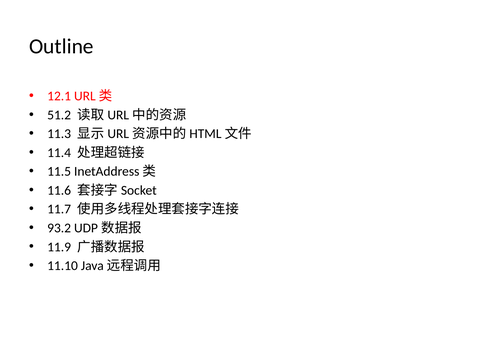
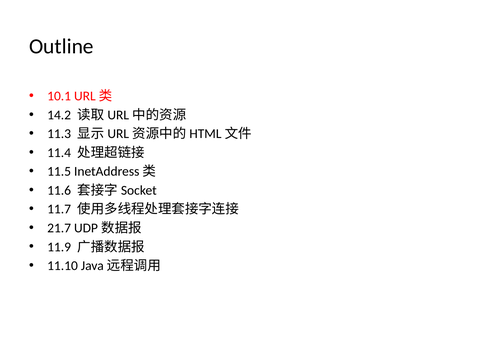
12.1: 12.1 -> 10.1
51.2: 51.2 -> 14.2
93.2: 93.2 -> 21.7
